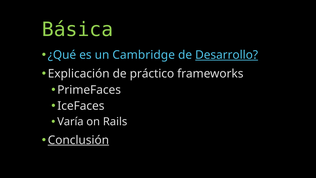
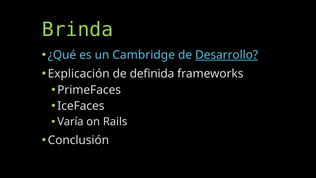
Básica: Básica -> Brinda
práctico: práctico -> definida
Conclusión underline: present -> none
